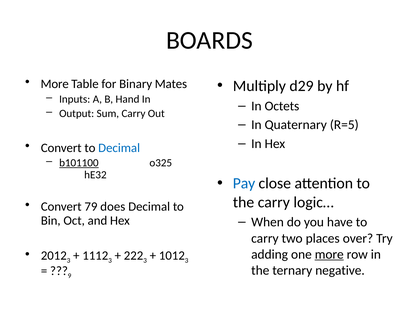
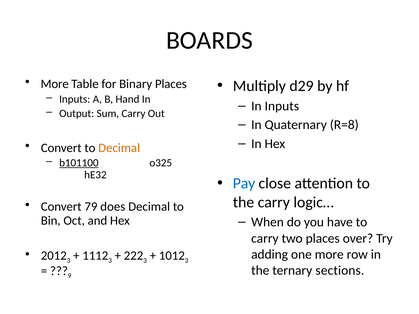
Binary Mates: Mates -> Places
In Octets: Octets -> Inputs
R=5: R=5 -> R=8
Decimal at (119, 148) colour: blue -> orange
more at (329, 255) underline: present -> none
negative: negative -> sections
